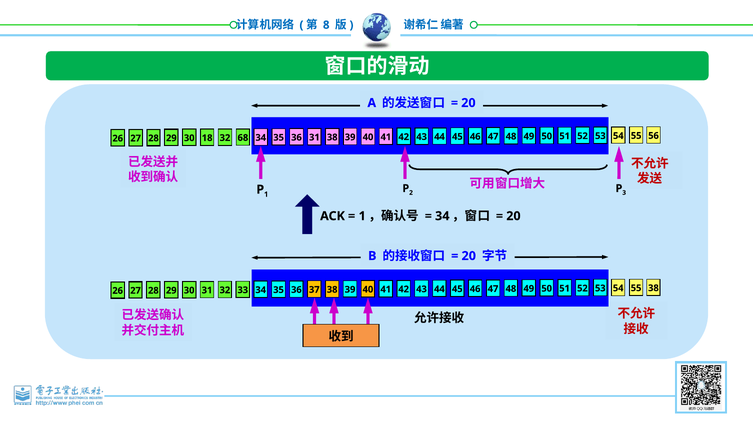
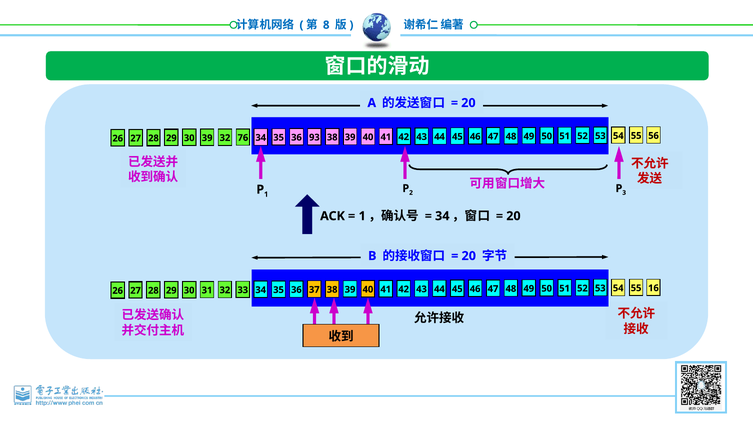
30 18: 18 -> 39
68: 68 -> 76
36 31: 31 -> 93
55 38: 38 -> 16
